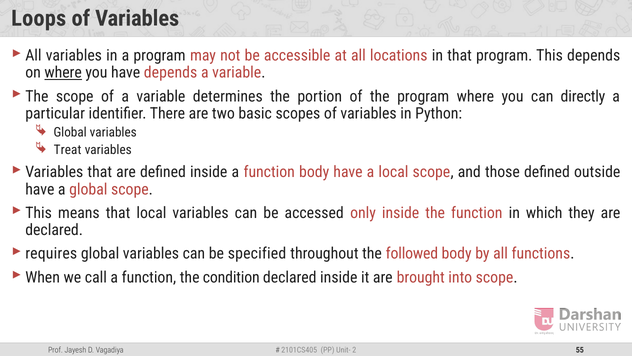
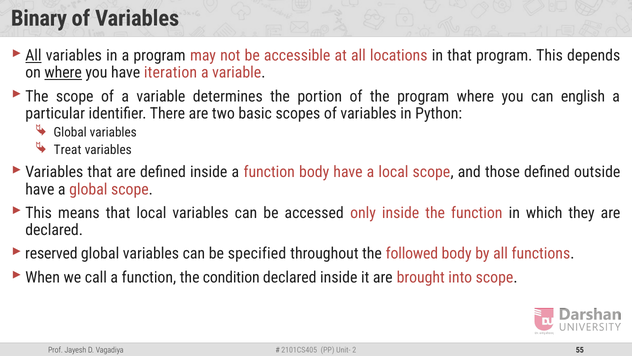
Loops: Loops -> Binary
All at (33, 56) underline: none -> present
have depends: depends -> iteration
directly: directly -> english
requires: requires -> reserved
